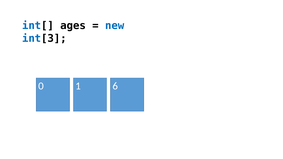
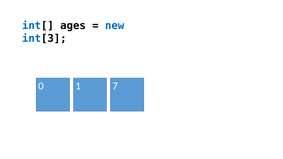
6: 6 -> 7
